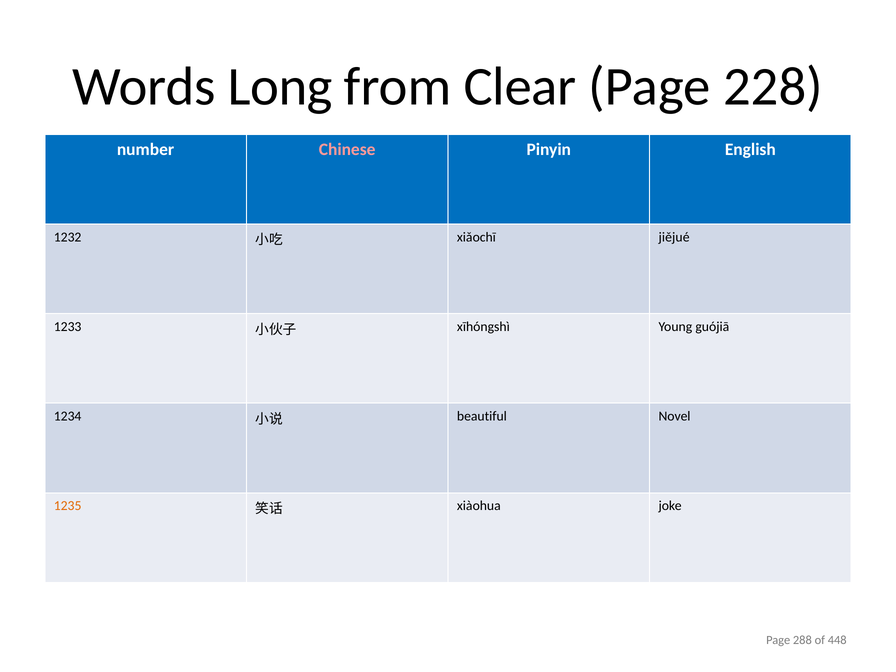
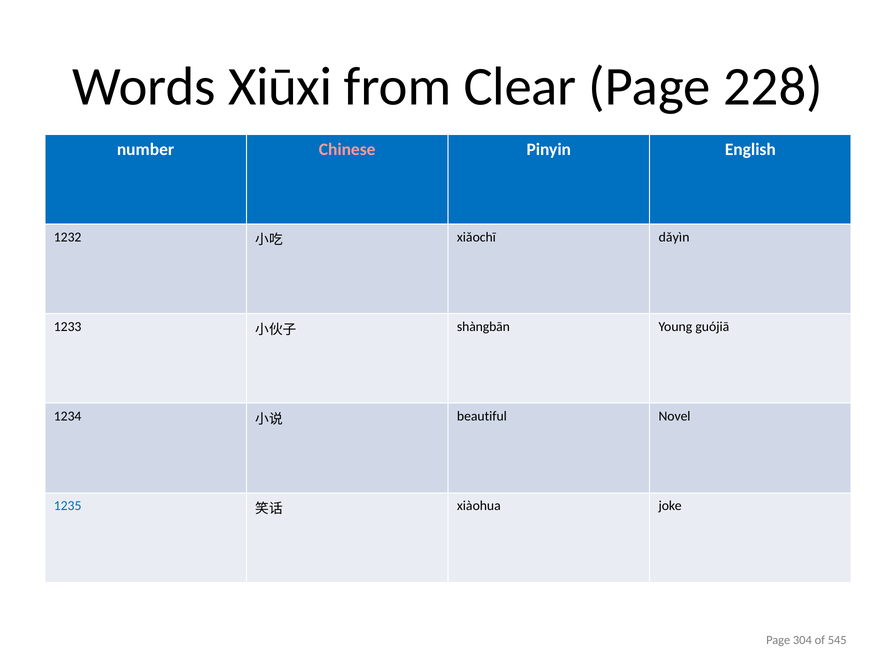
Long: Long -> Xiūxi
jiějué: jiějué -> dǎyìn
xīhóngshì: xīhóngshì -> shàngbān
1235 colour: orange -> blue
288: 288 -> 304
448: 448 -> 545
